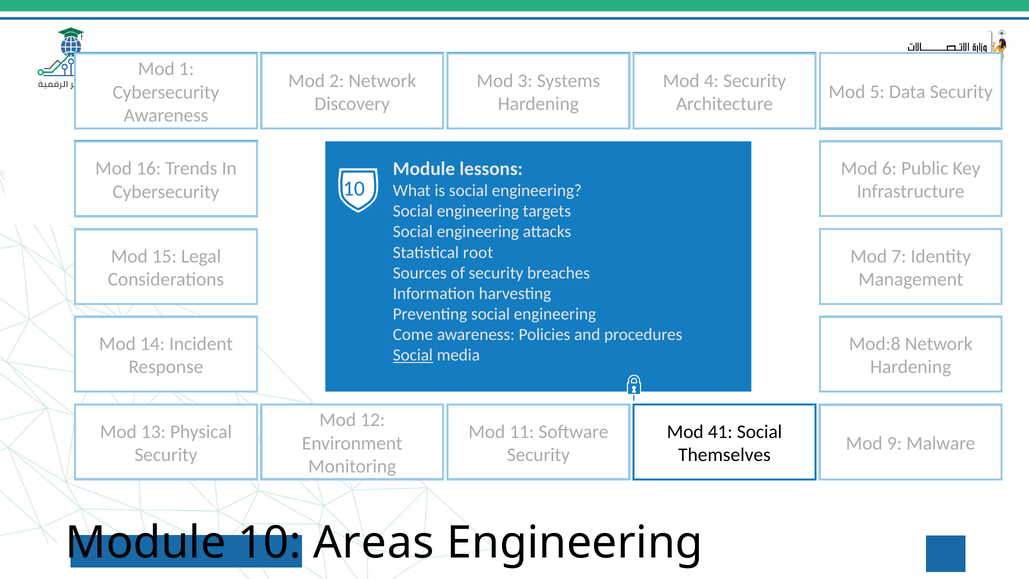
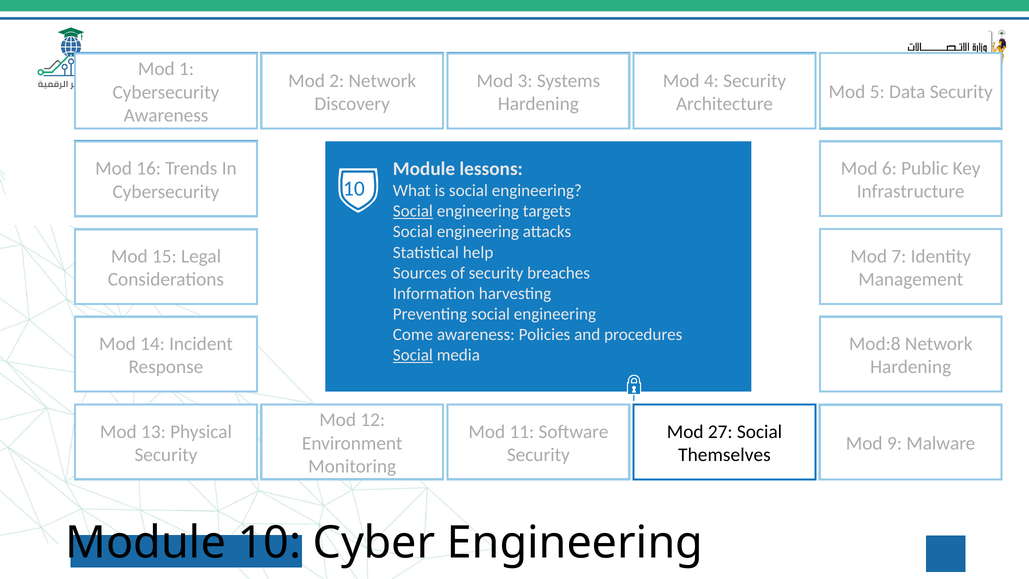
Social at (413, 211) underline: none -> present
root: root -> help
41: 41 -> 27
Areas: Areas -> Cyber
